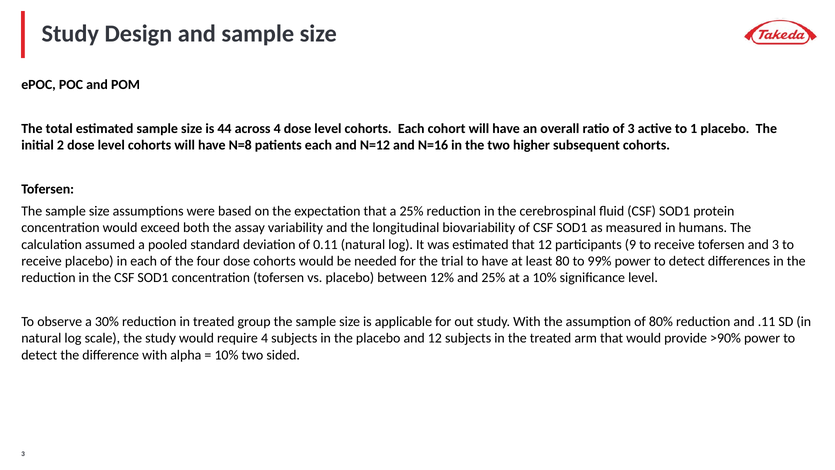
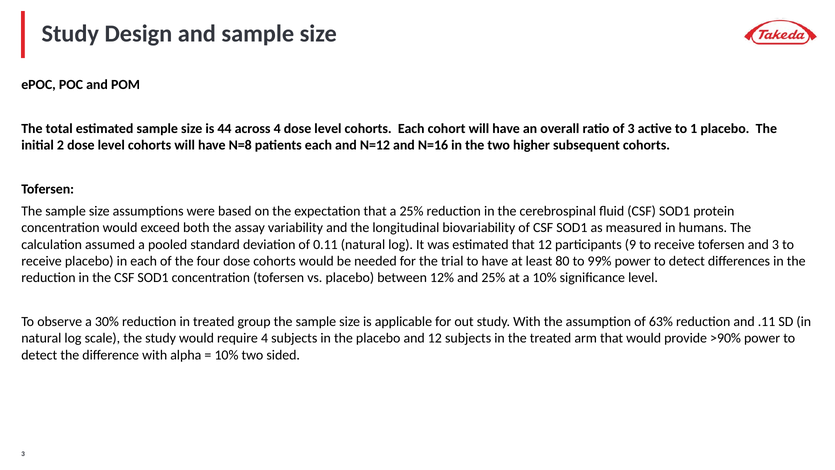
80%: 80% -> 63%
